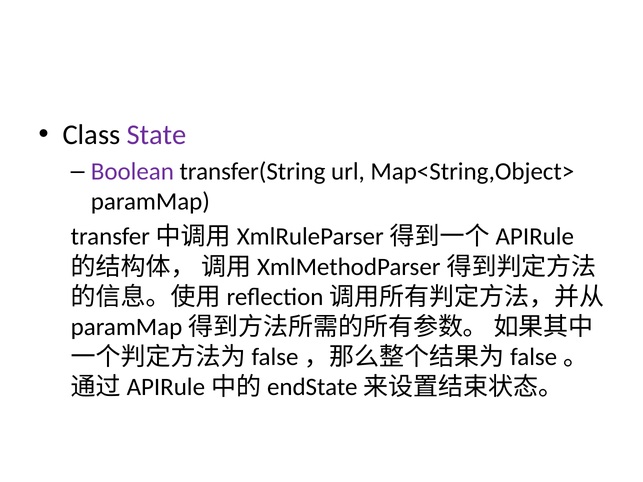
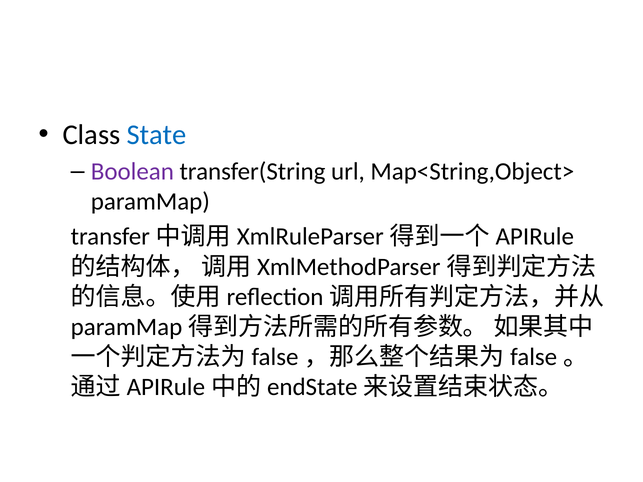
State colour: purple -> blue
